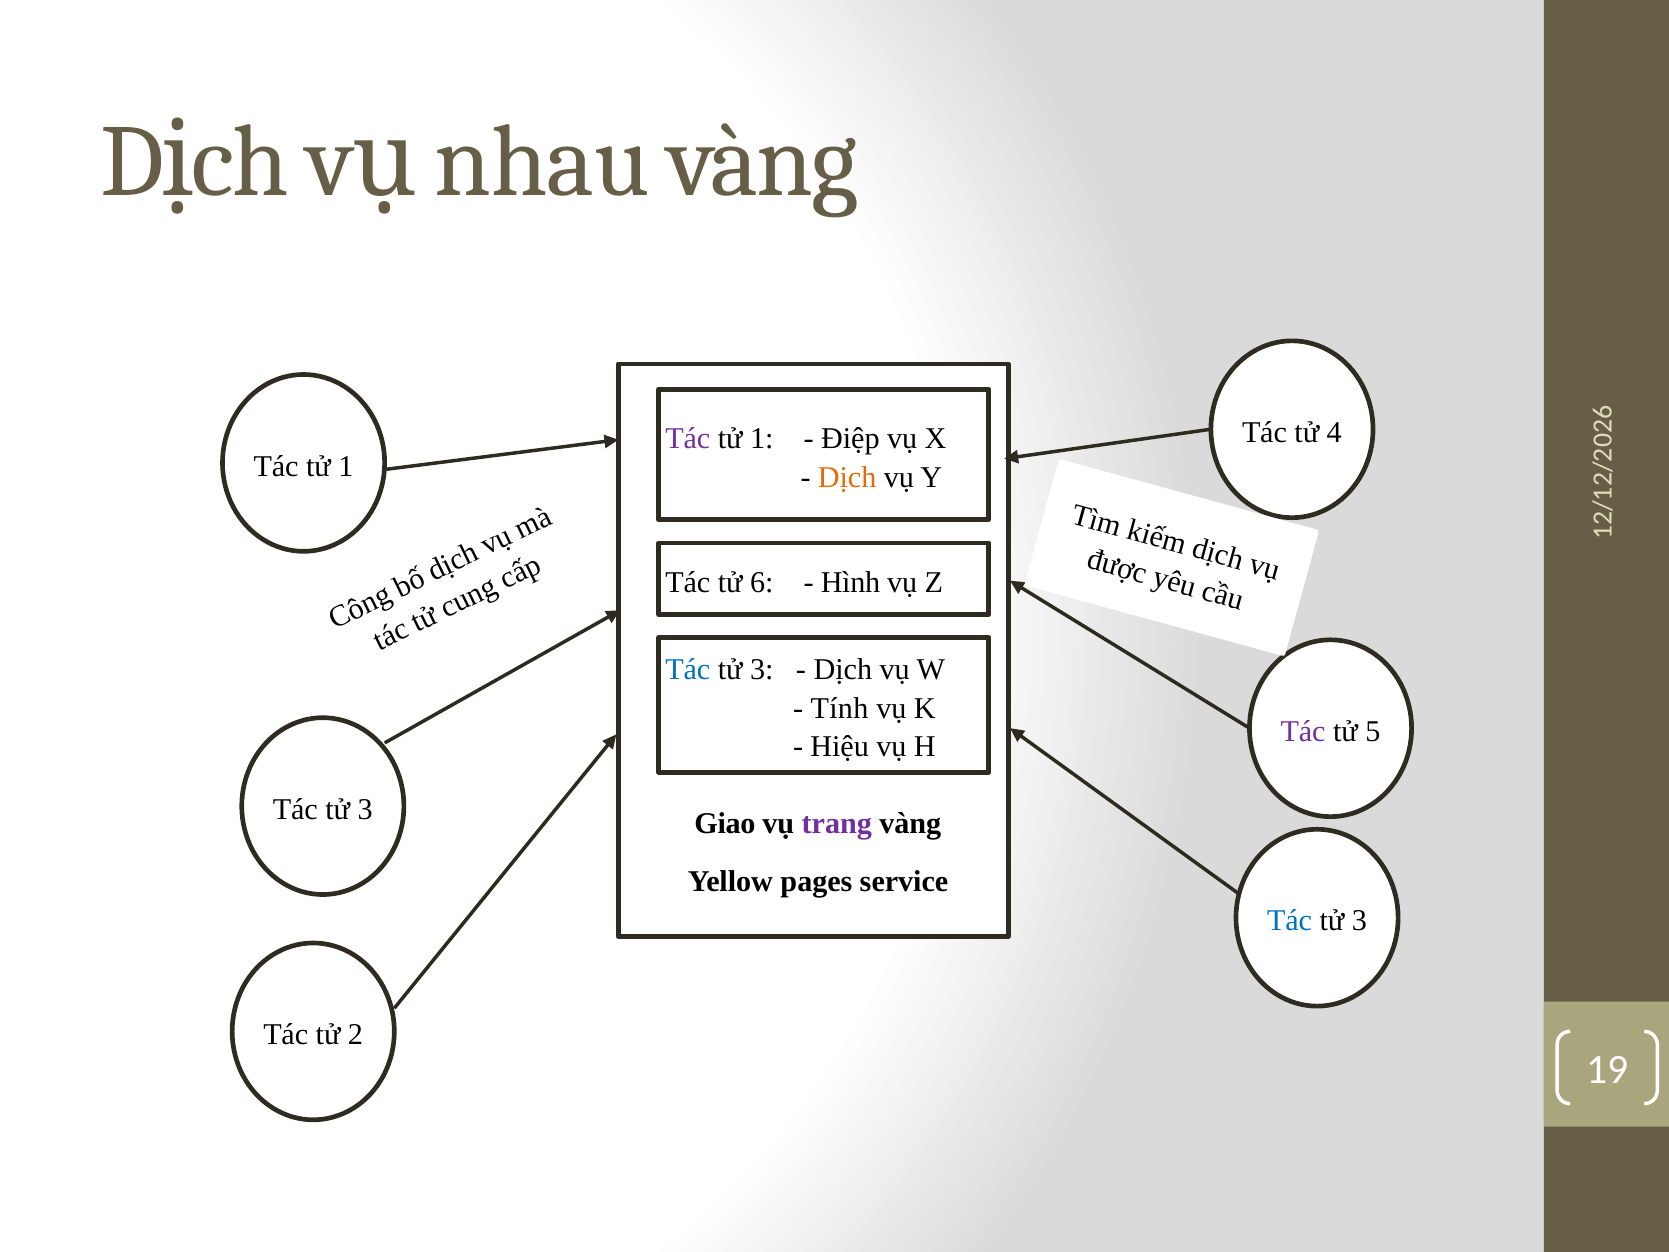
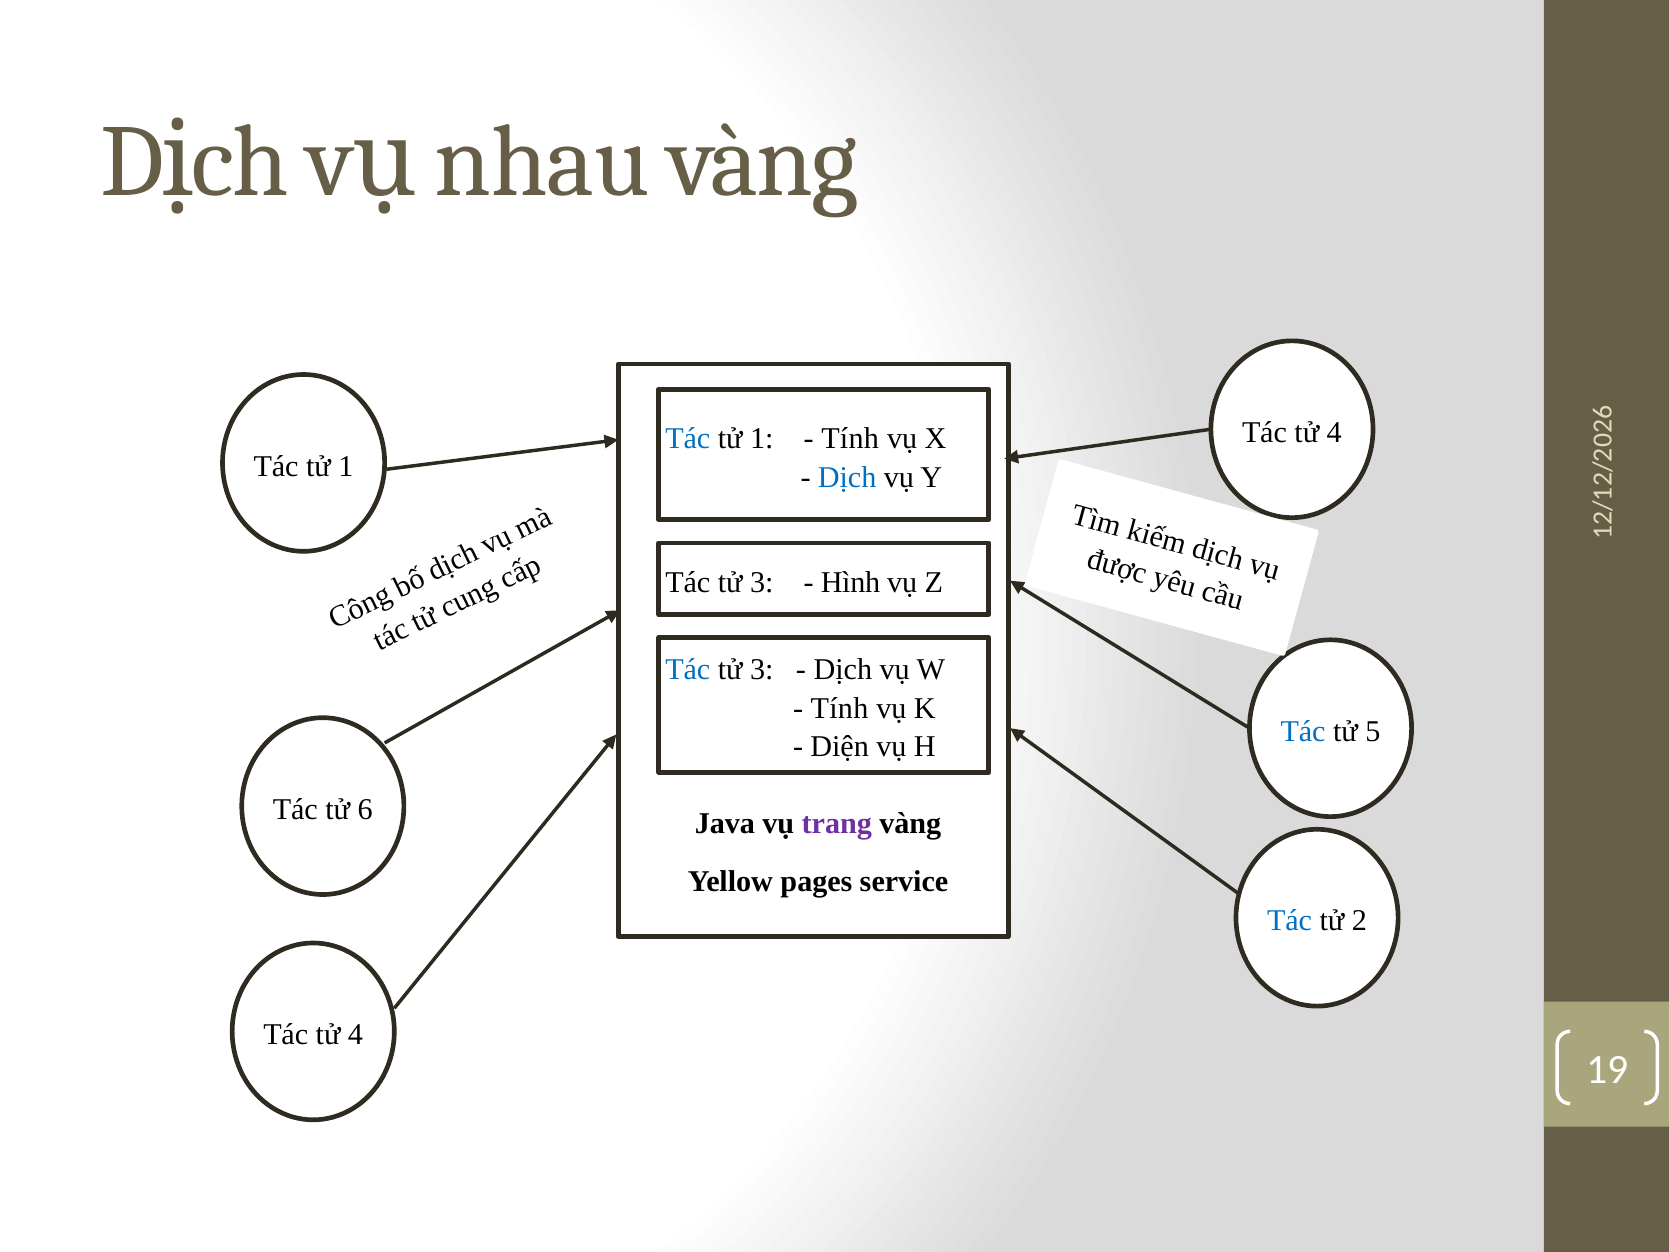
Tác at (688, 438) colour: purple -> blue
Điệp at (850, 438): Điệp -> Tính
Dịch at (847, 477) colour: orange -> blue
6 at (762, 582): 6 -> 3
Tác at (1303, 731) colour: purple -> blue
Hiệu: Hiệu -> Diện
3 at (365, 809): 3 -> 6
Giao: Giao -> Java
3 at (1359, 921): 3 -> 2
2 at (356, 1034): 2 -> 4
